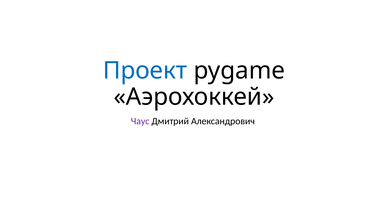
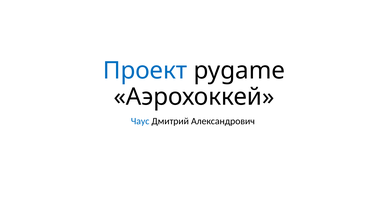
Чаус colour: purple -> blue
